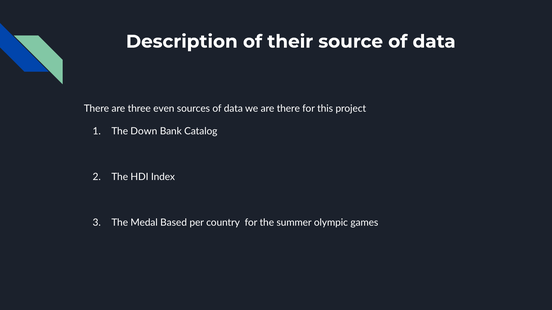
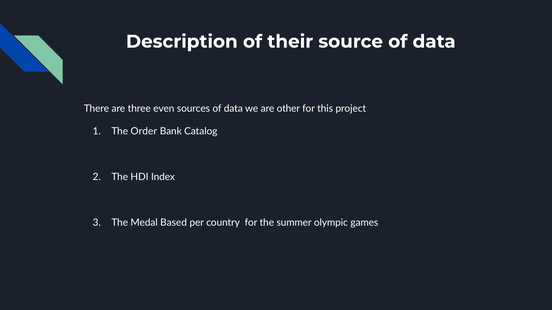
are there: there -> other
Down: Down -> Order
